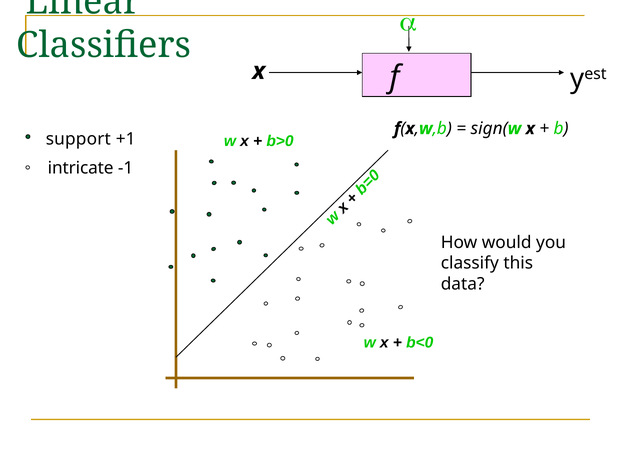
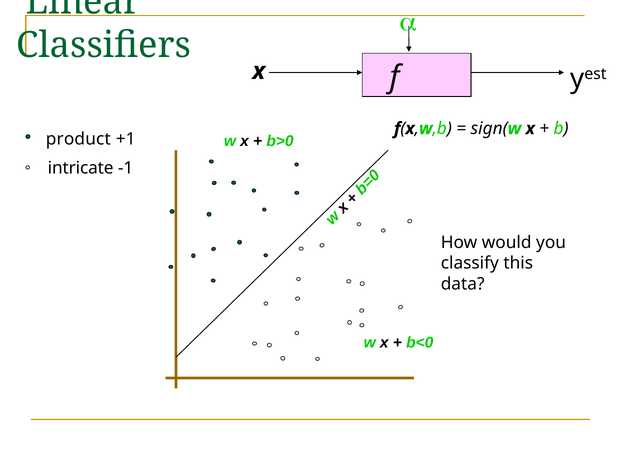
support: support -> product
